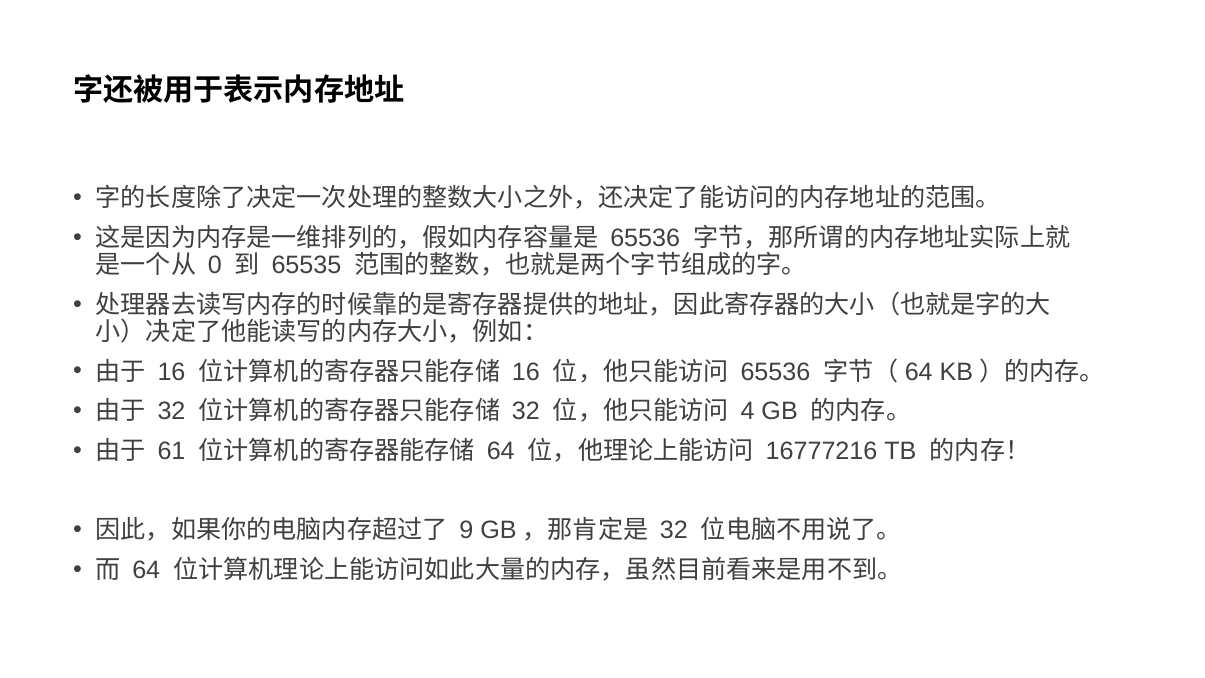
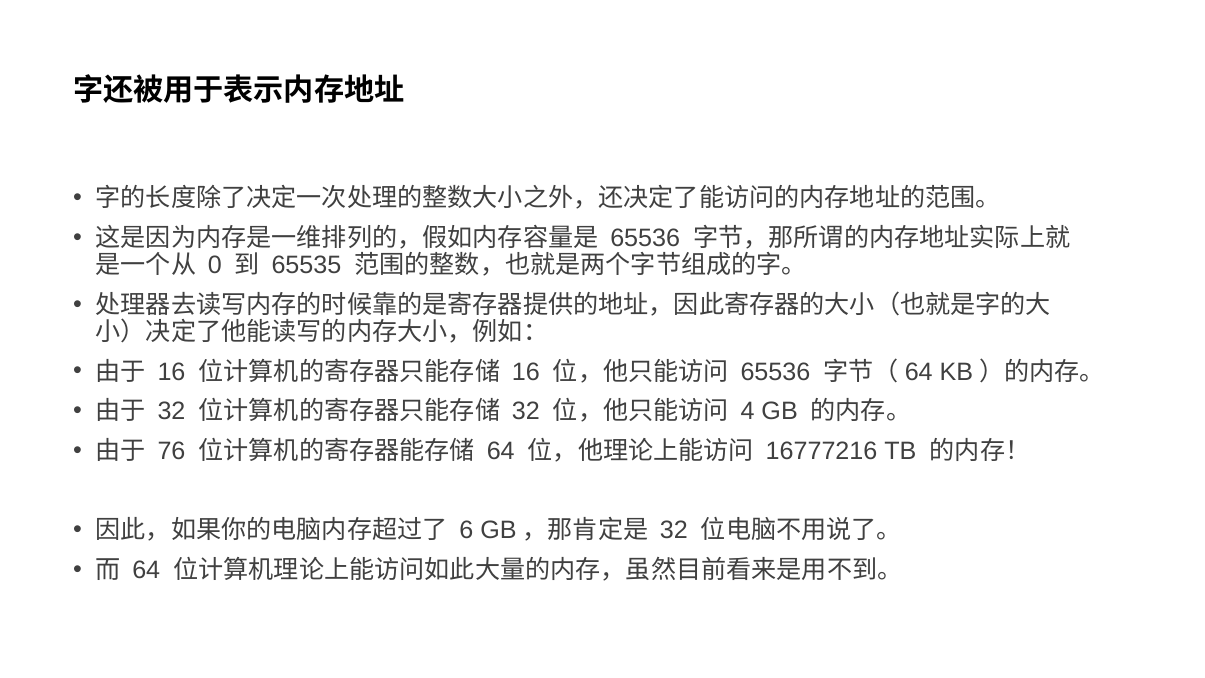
61: 61 -> 76
9: 9 -> 6
